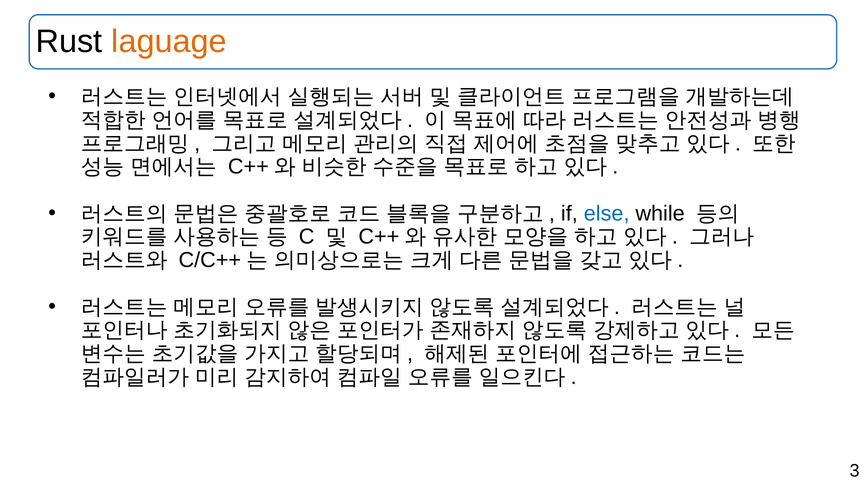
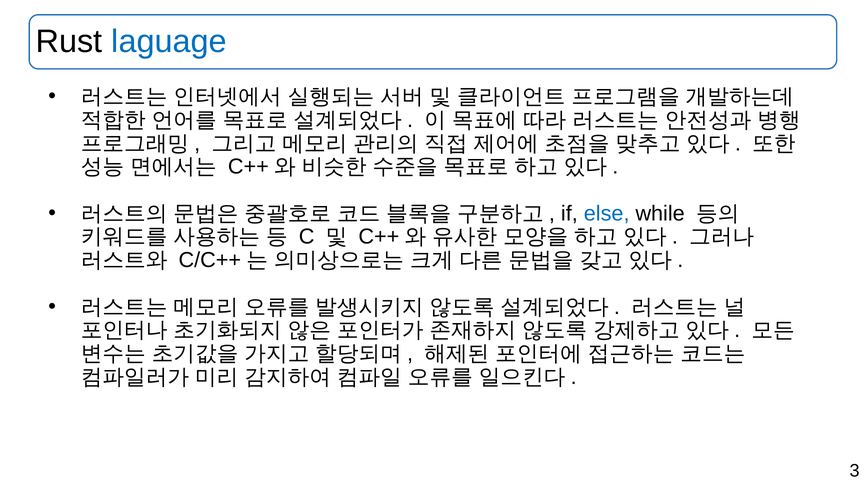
laguage colour: orange -> blue
